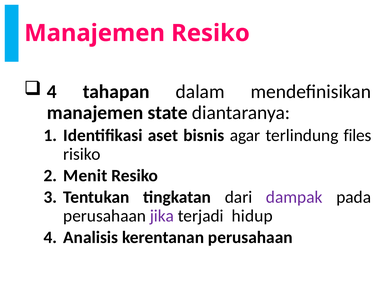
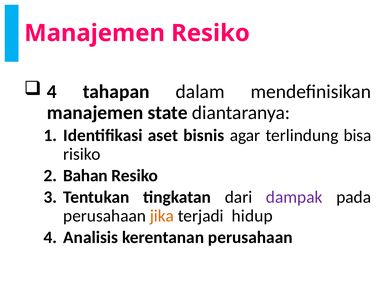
files: files -> bisa
Menit: Menit -> Bahan
jika colour: purple -> orange
